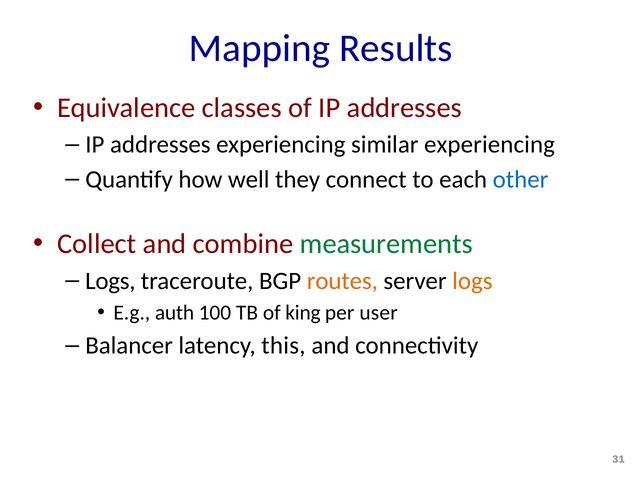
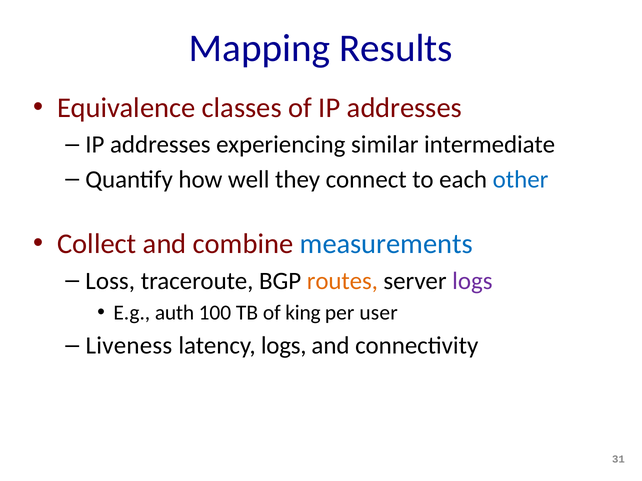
similar experiencing: experiencing -> intermediate
measurements colour: green -> blue
Logs at (110, 281): Logs -> Loss
logs at (472, 281) colour: orange -> purple
Balancer: Balancer -> Liveness
latency this: this -> logs
